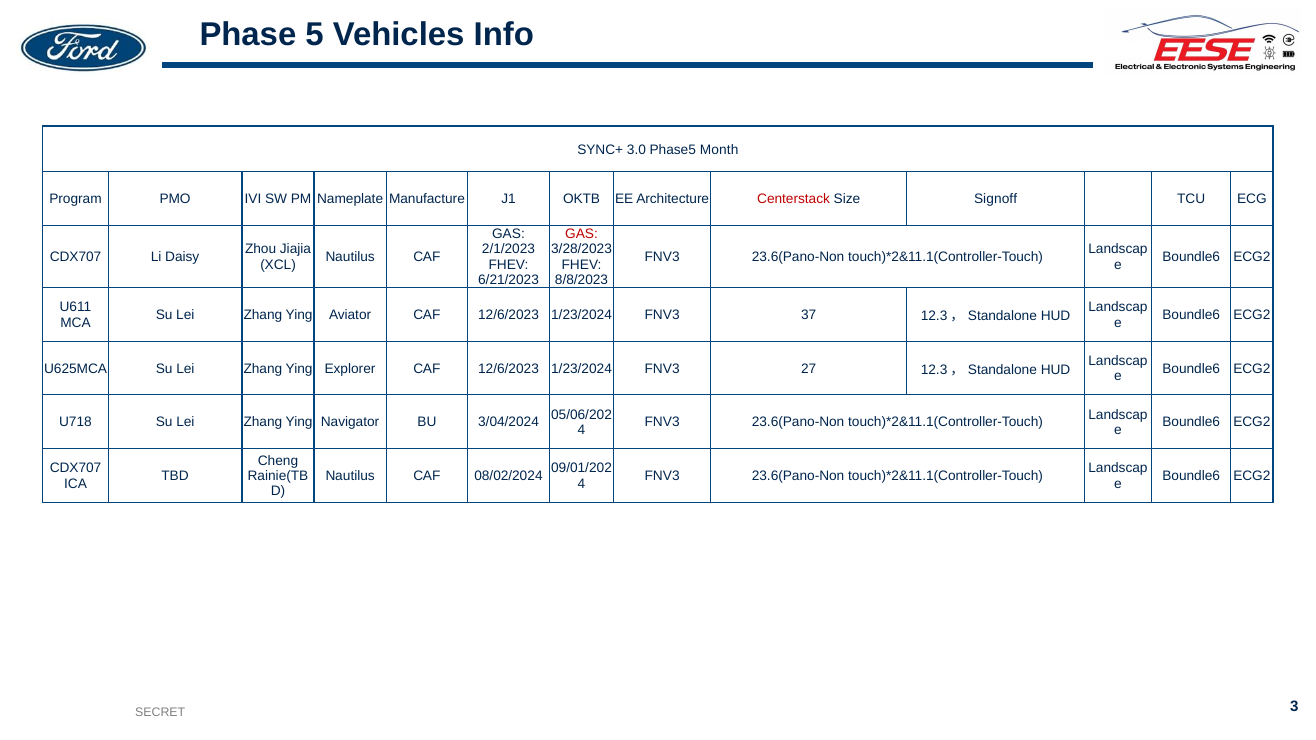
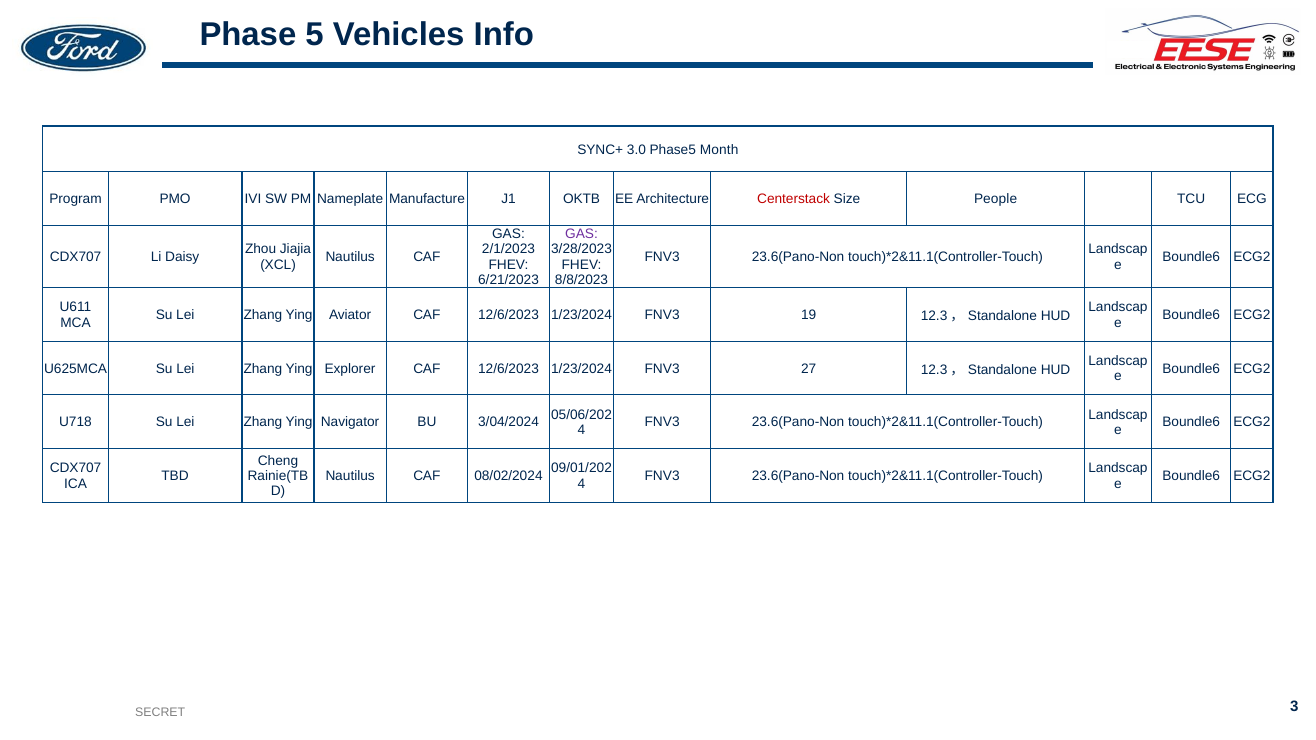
Signoff: Signoff -> People
GAS at (582, 234) colour: red -> purple
37: 37 -> 19
